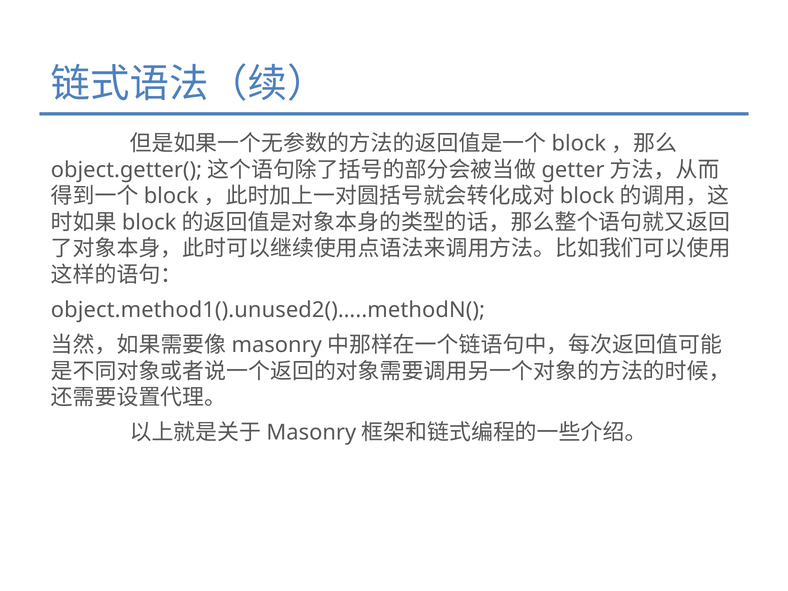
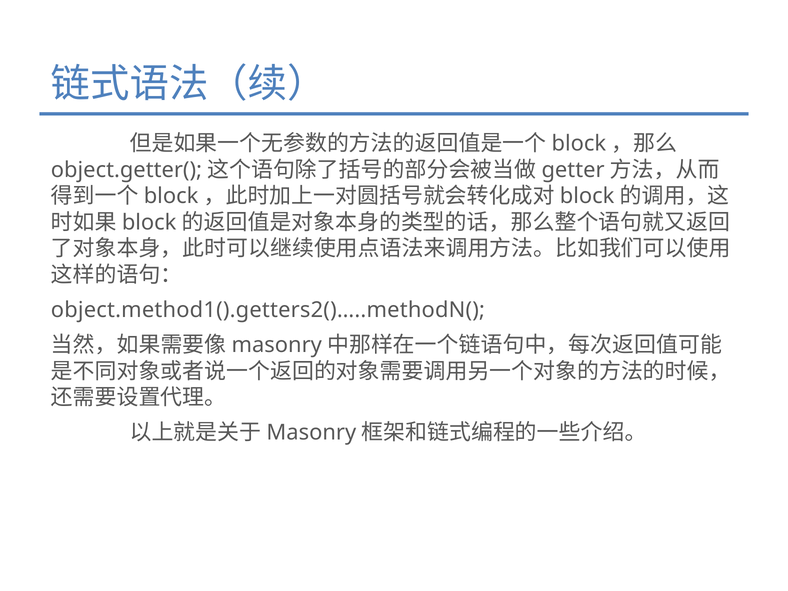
object.method1().unused2()…..methodN(: object.method1().unused2()…..methodN( -> object.method1().getters2()…..methodN(
